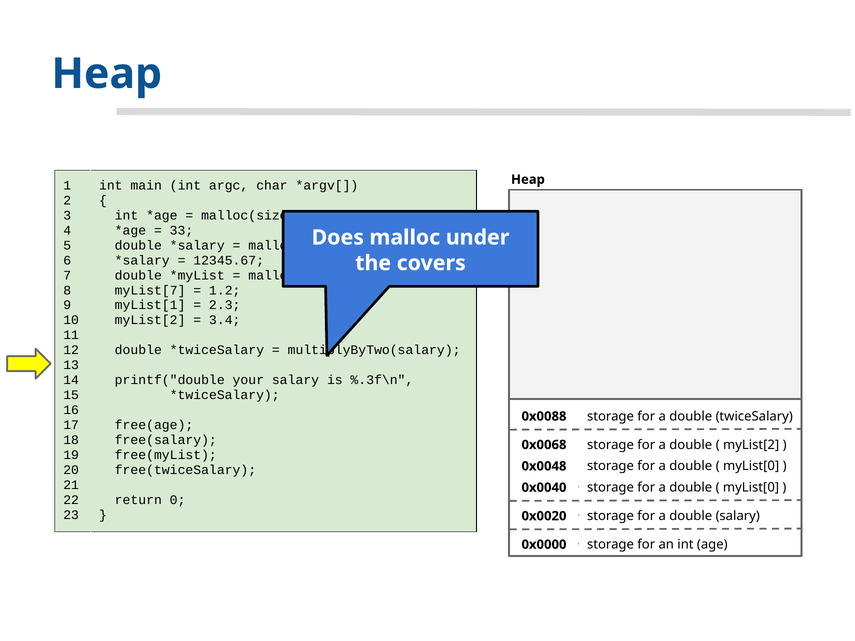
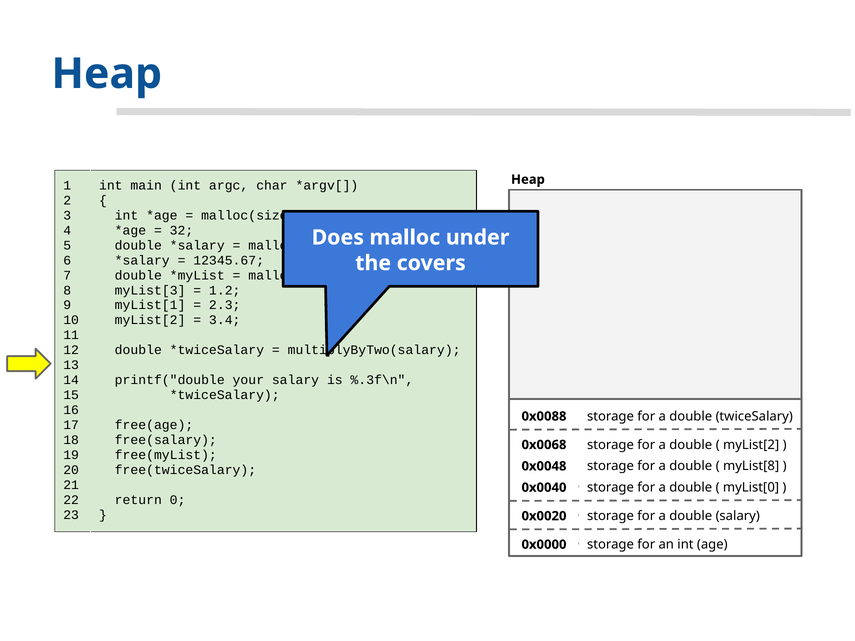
33: 33 -> 32
myList[7: myList[7 -> myList[3
myList[0 at (751, 466): myList[0 -> myList[8
